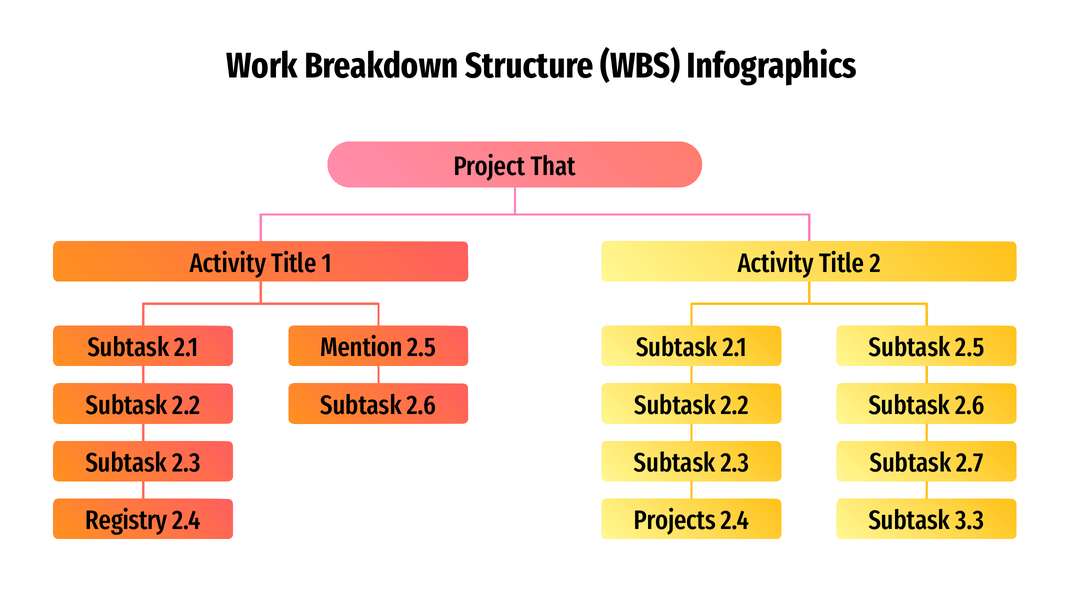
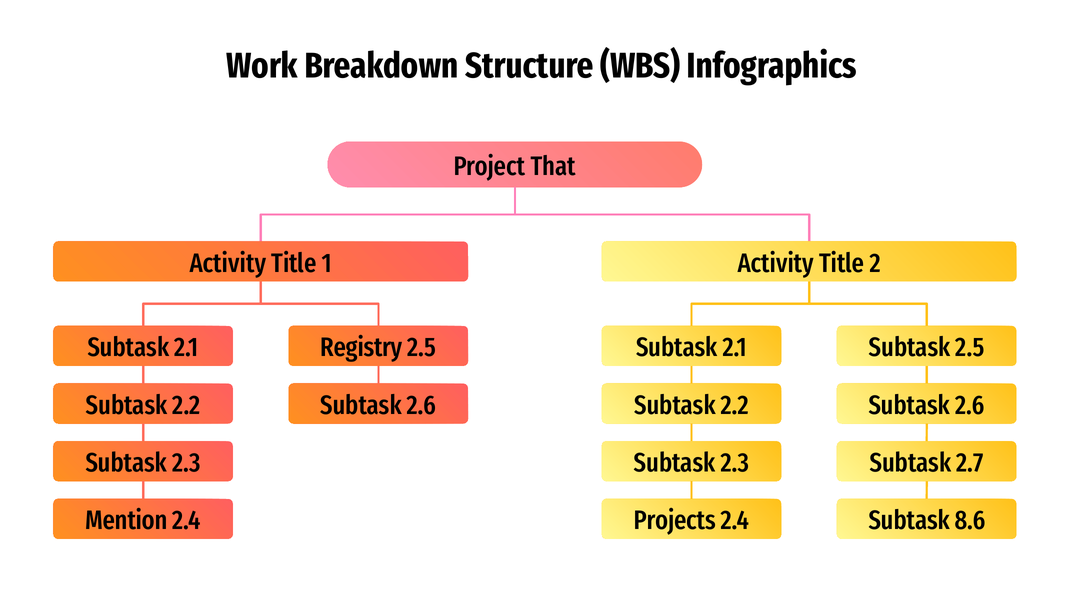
Mention: Mention -> Registry
Registry: Registry -> Mention
3.3: 3.3 -> 8.6
